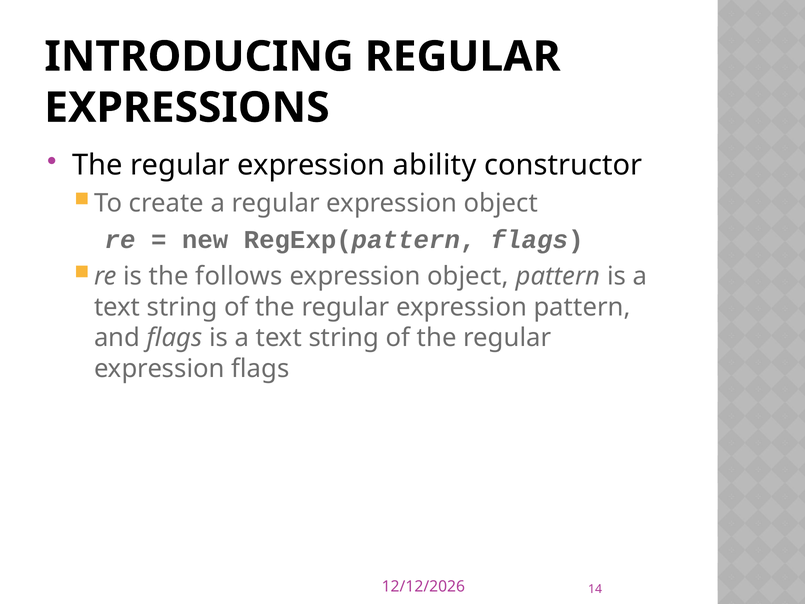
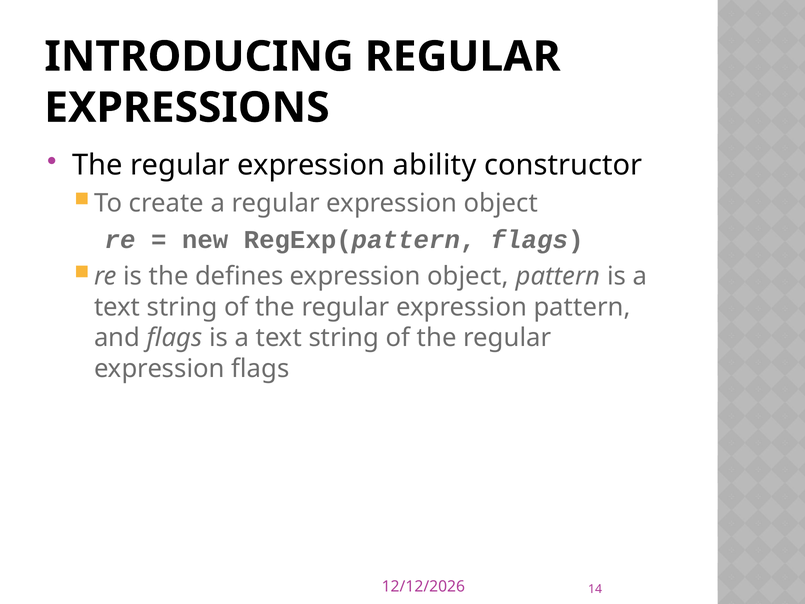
follows: follows -> defines
